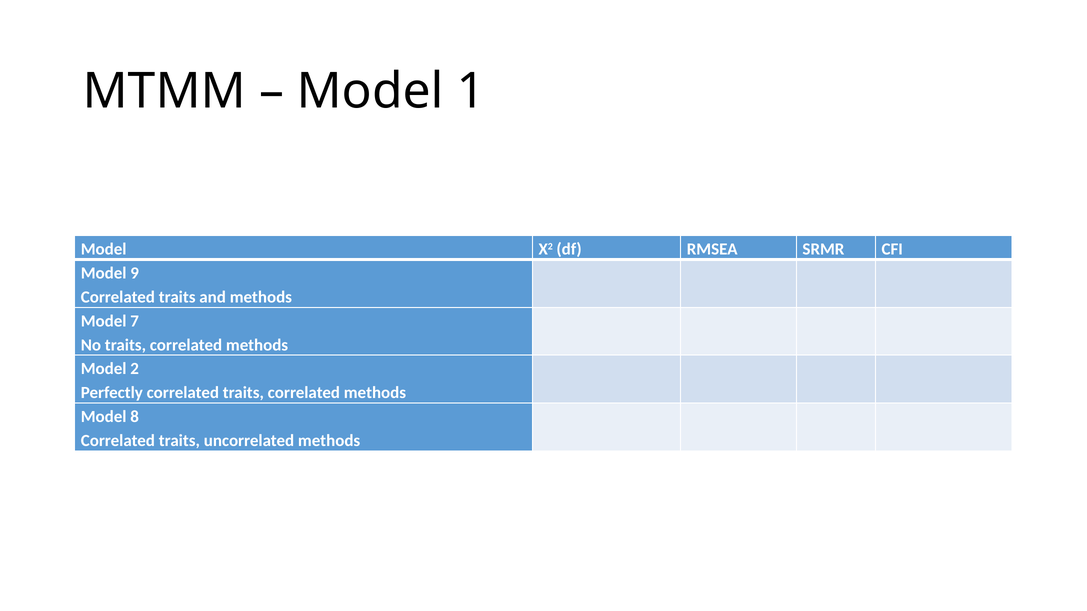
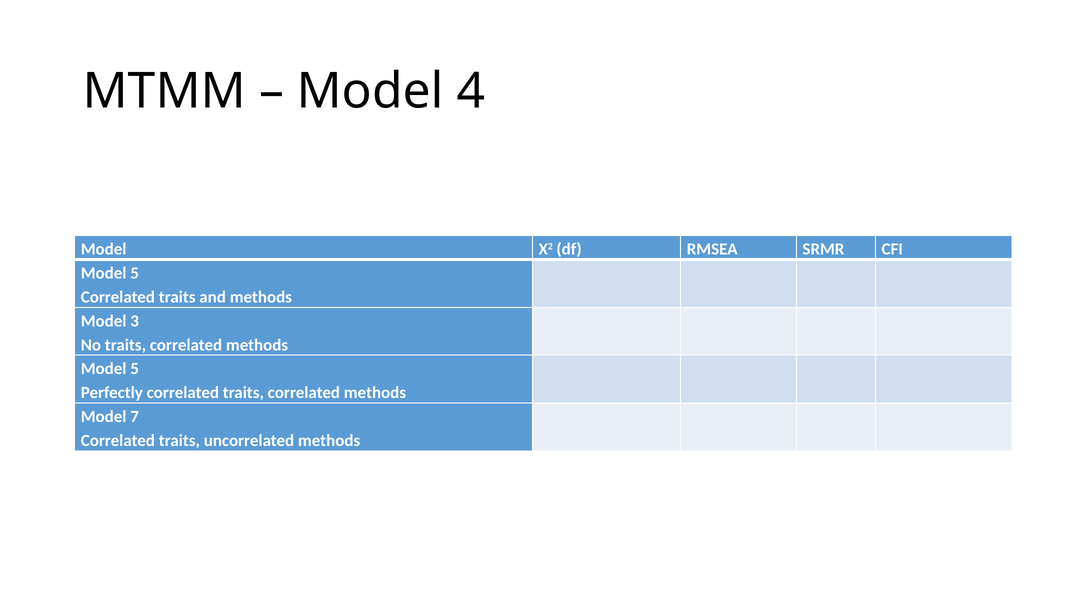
1: 1 -> 4
9 at (135, 273): 9 -> 5
7: 7 -> 3
2 at (135, 369): 2 -> 5
8: 8 -> 7
